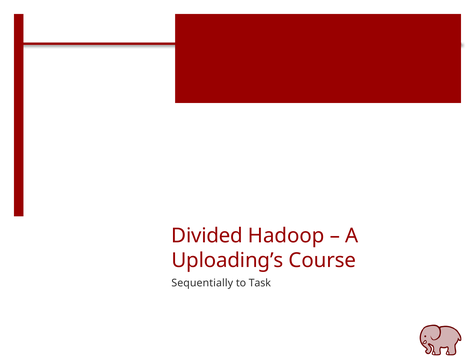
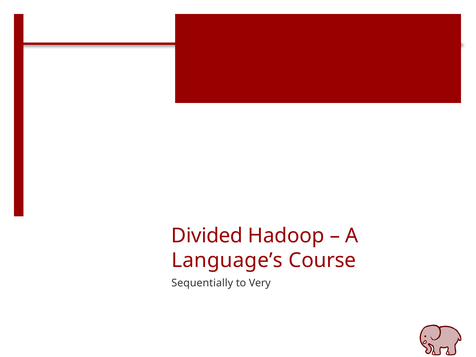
Uploading’s: Uploading’s -> Language’s
Task: Task -> Very
